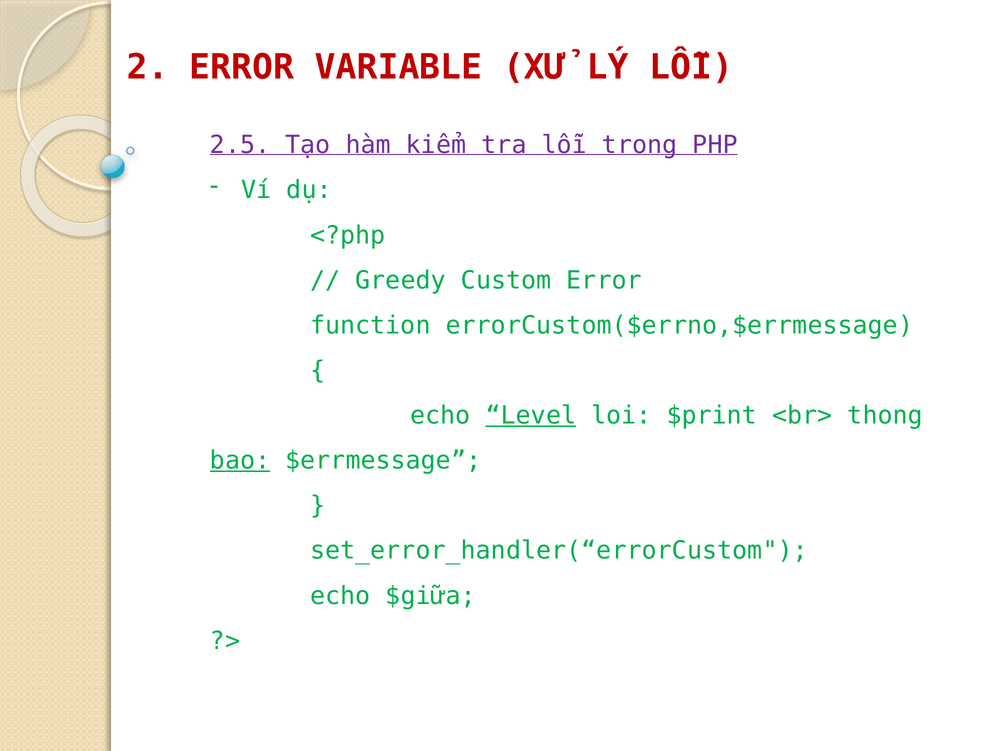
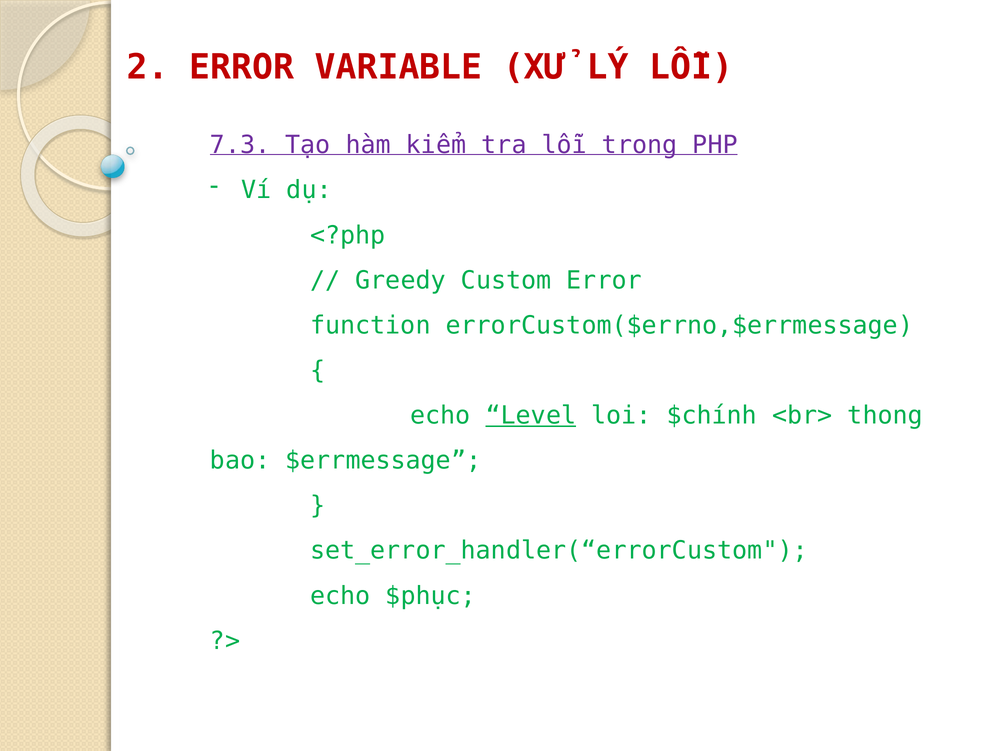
2.5: 2.5 -> 7.3
$print: $print -> $chính
bao underline: present -> none
$giữa: $giữa -> $phục
